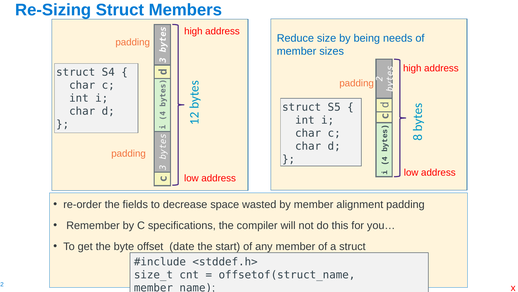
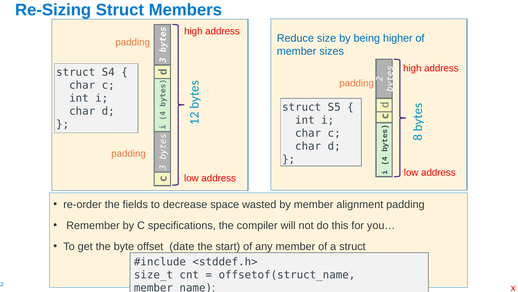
needs: needs -> higher
